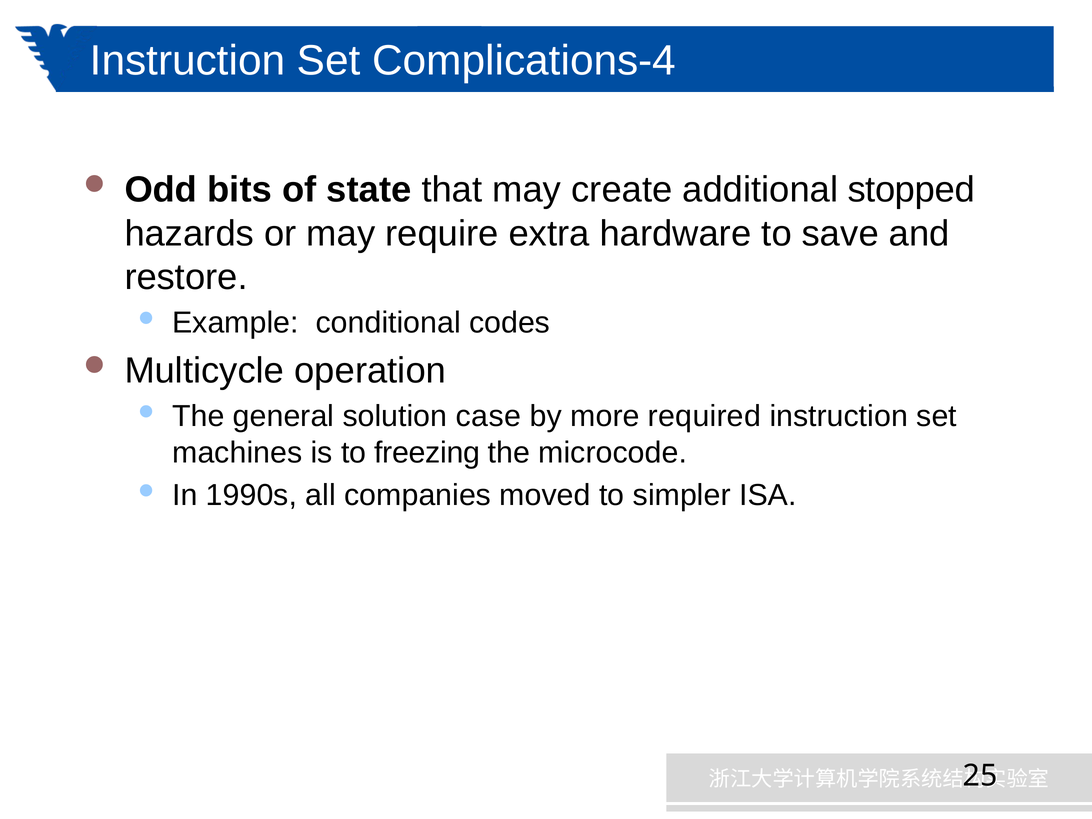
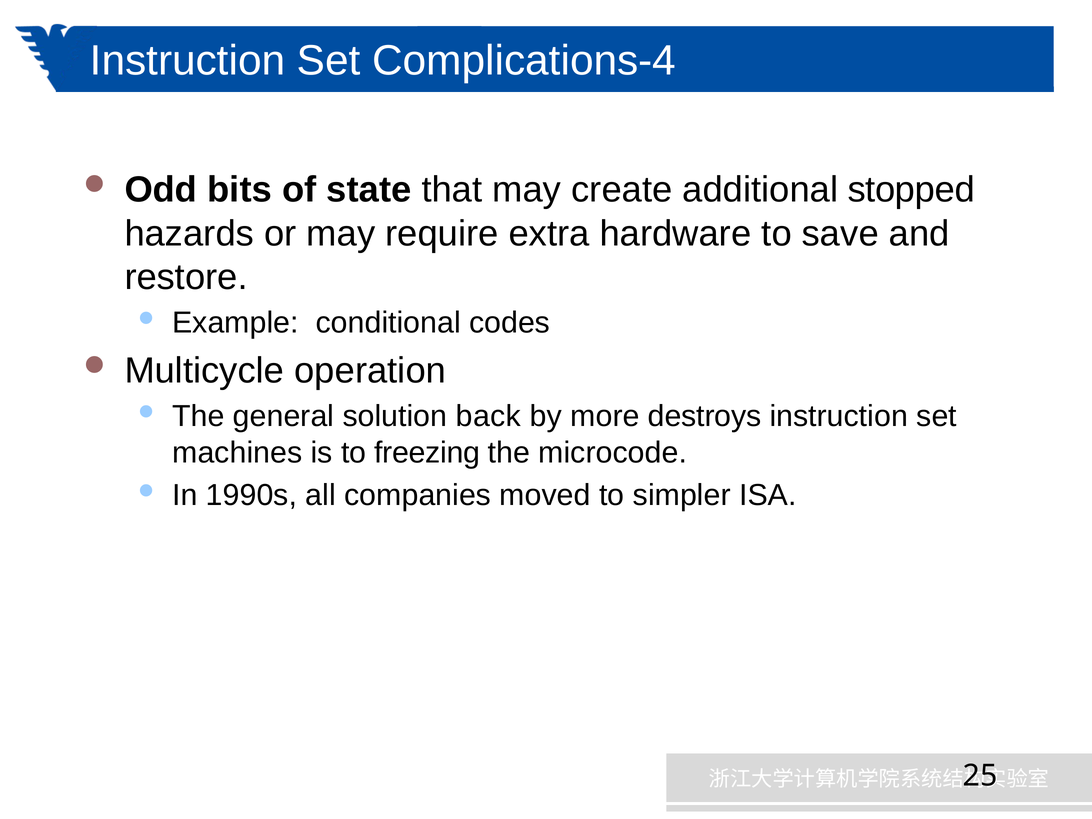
case: case -> back
required: required -> destroys
